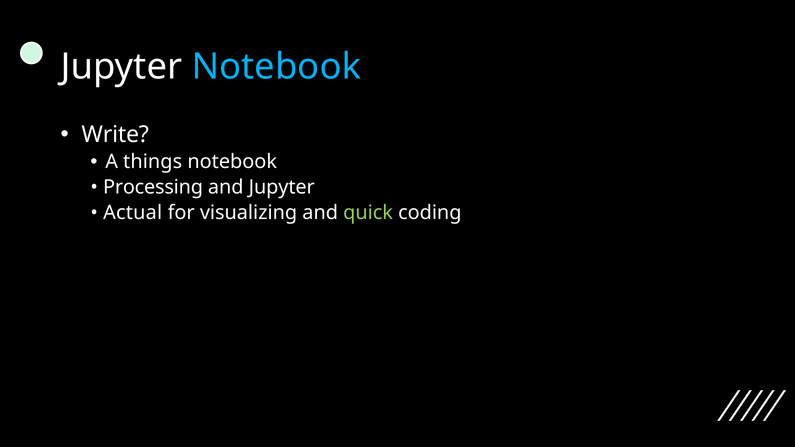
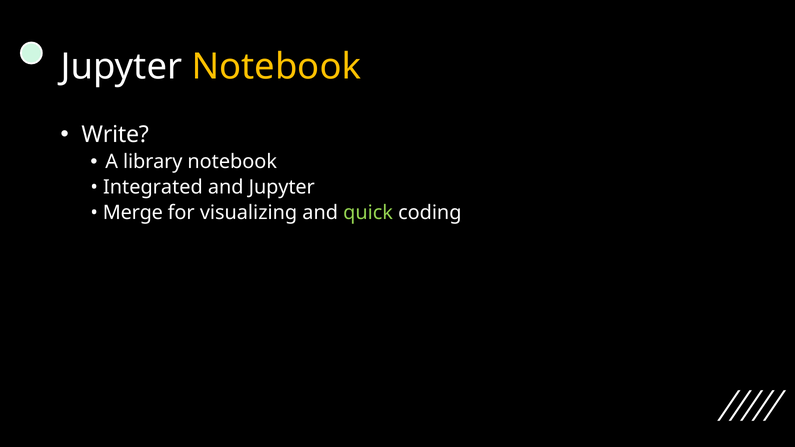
Notebook at (276, 67) colour: light blue -> yellow
things: things -> library
Processing: Processing -> Integrated
Actual: Actual -> Merge
